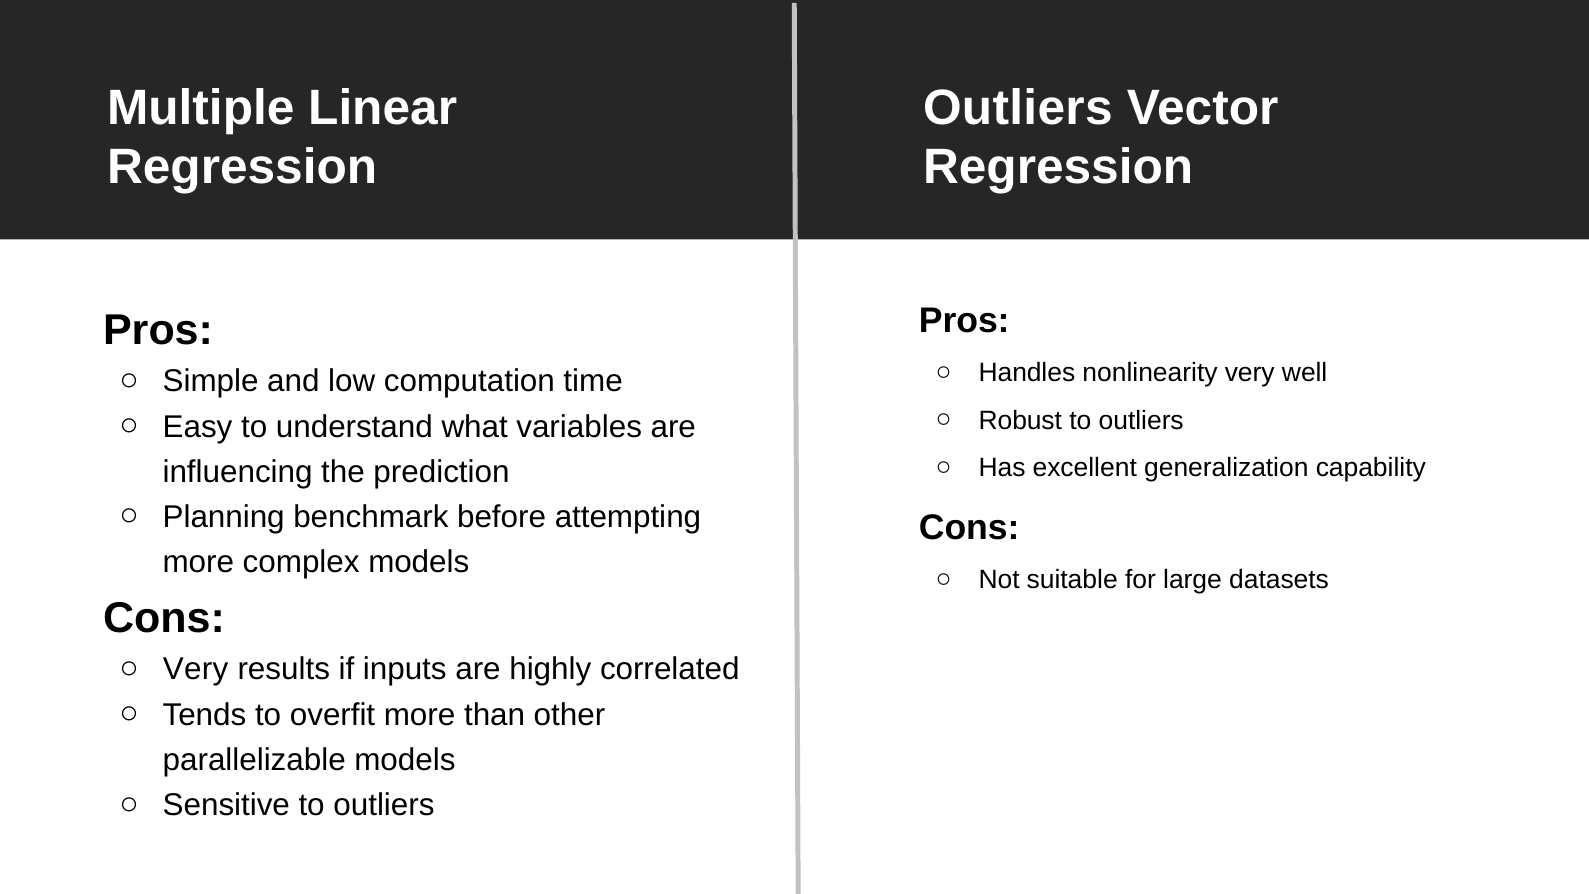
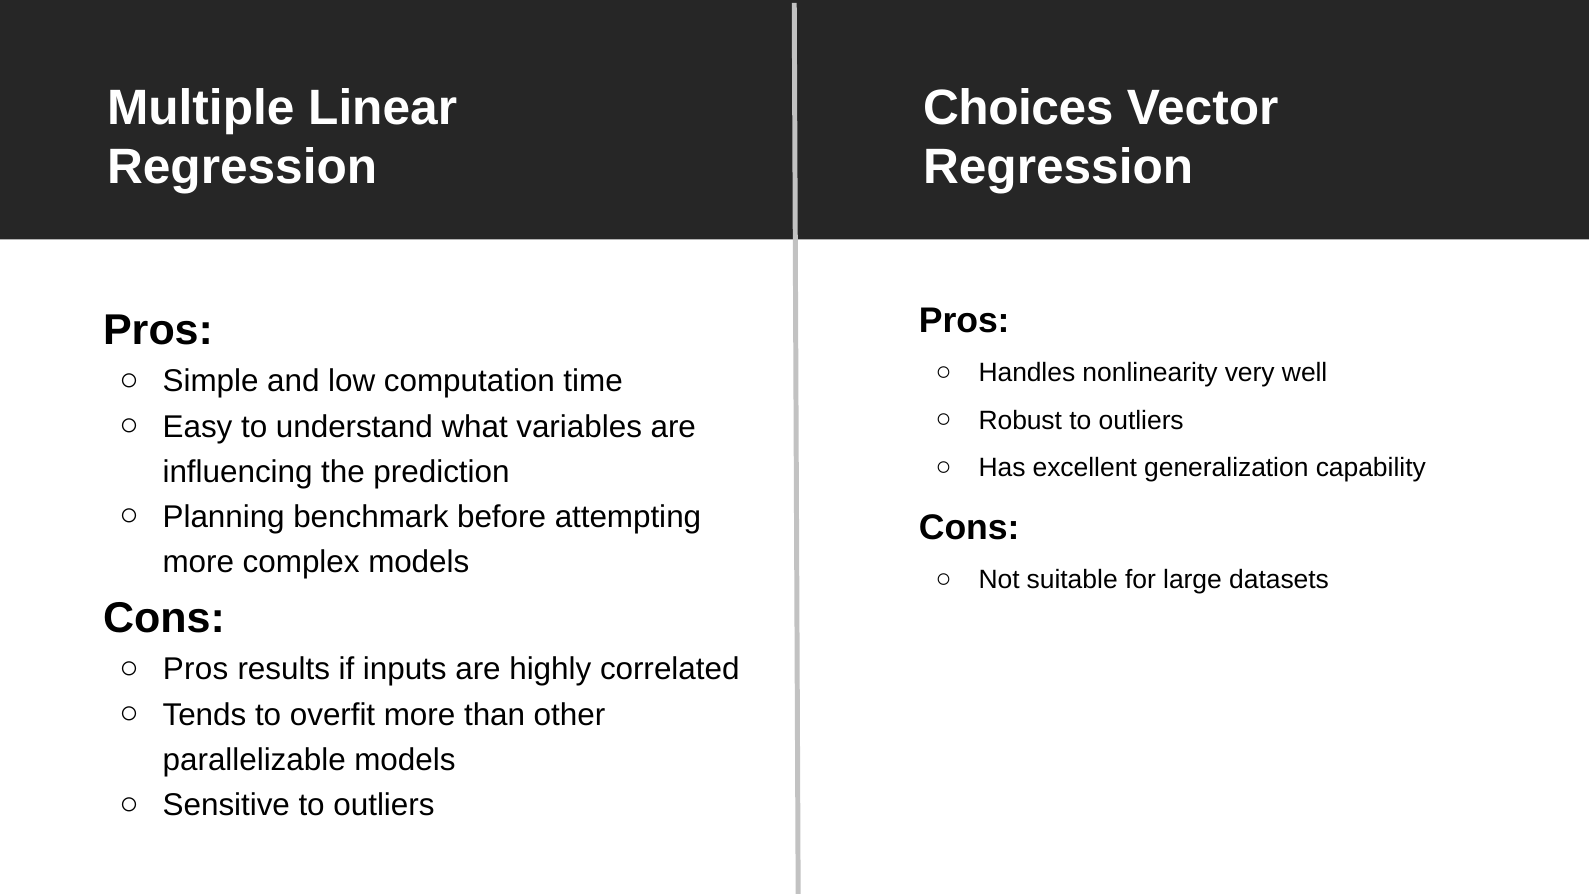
Outliers at (1018, 108): Outliers -> Choices
Very at (196, 669): Very -> Pros
